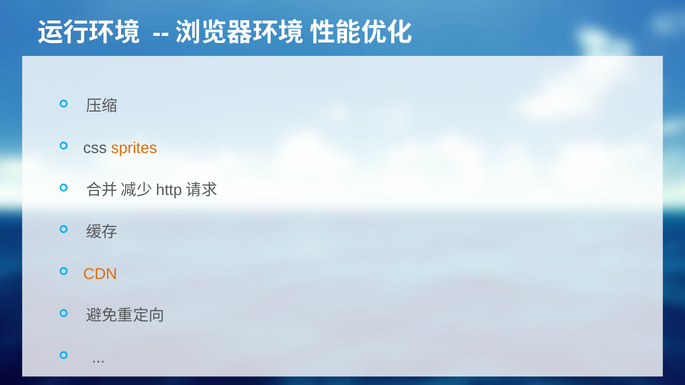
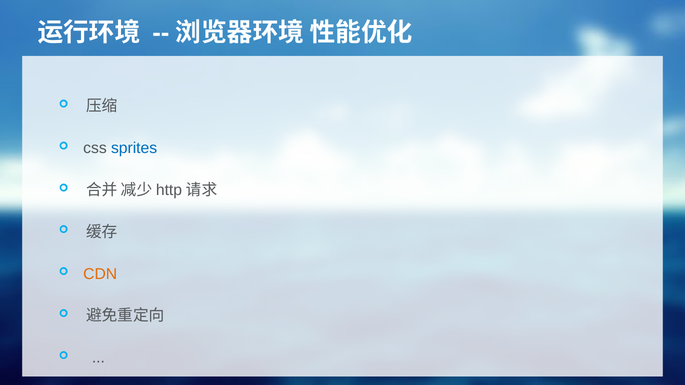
sprites colour: orange -> blue
